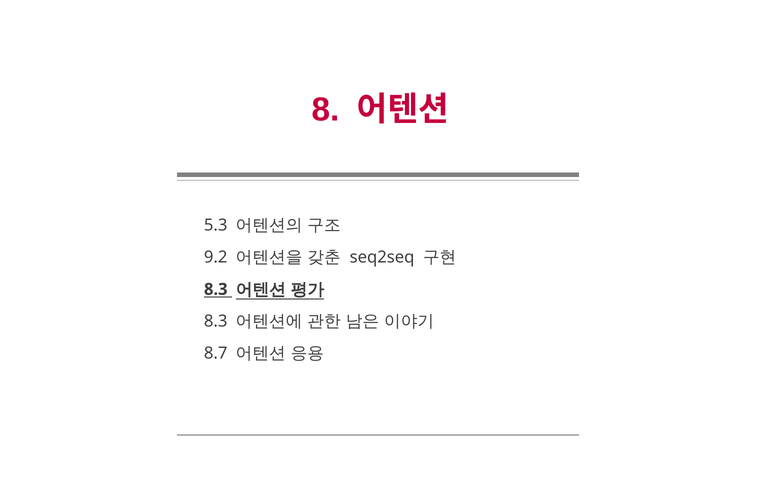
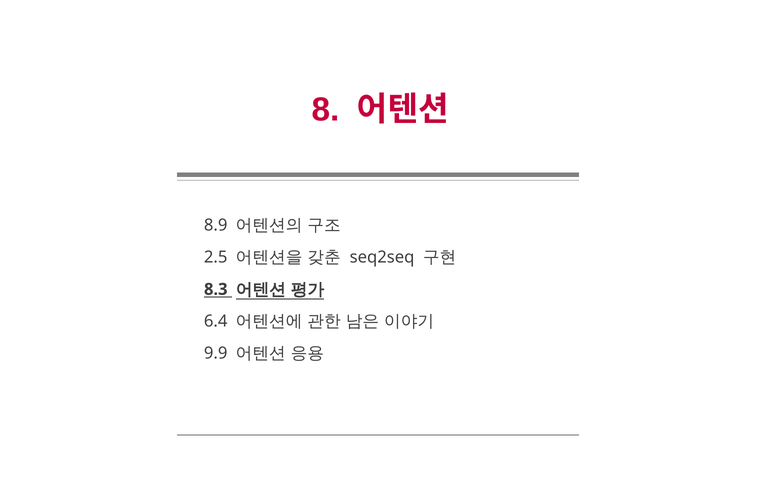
5.3: 5.3 -> 8.9
9.2: 9.2 -> 2.5
8.3 at (216, 321): 8.3 -> 6.4
8.7: 8.7 -> 9.9
